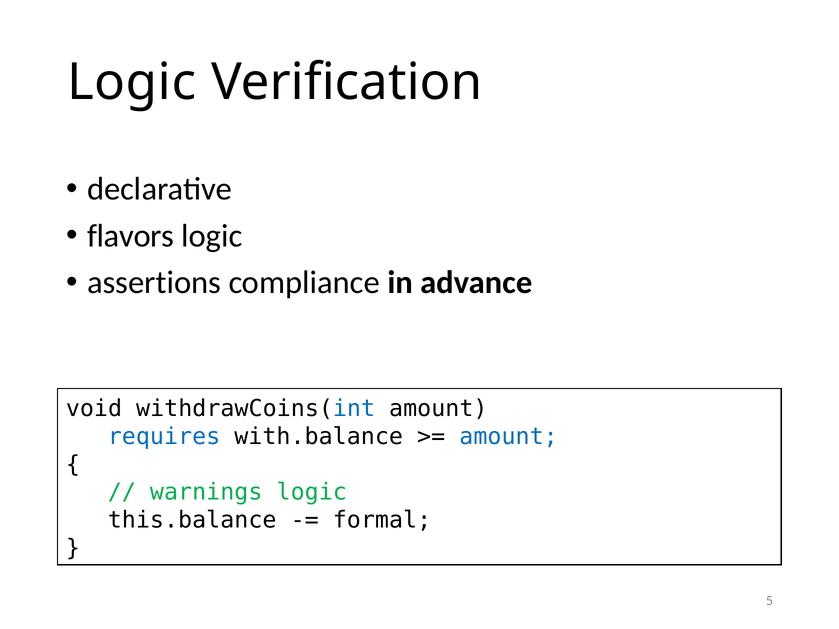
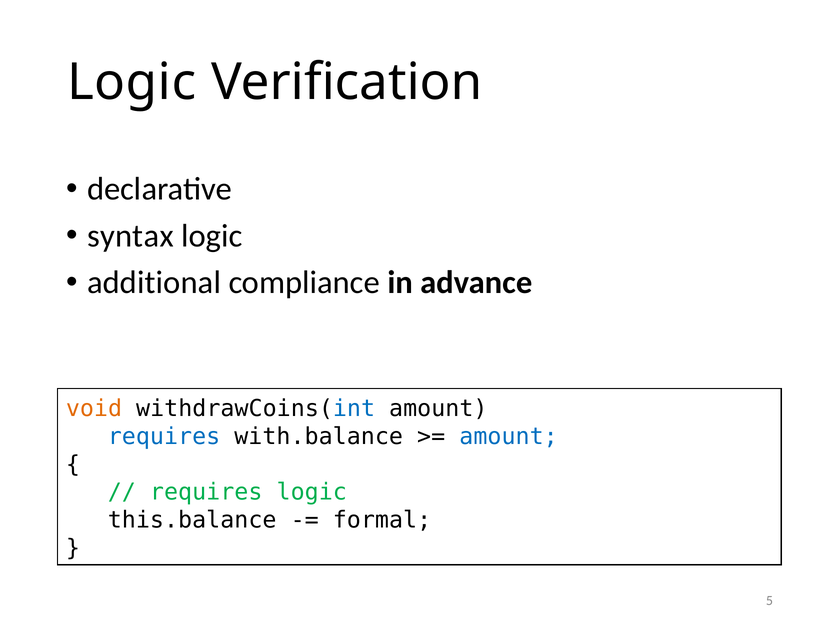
flavors: flavors -> syntax
assertions: assertions -> additional
void colour: black -> orange
warnings at (206, 492): warnings -> requires
